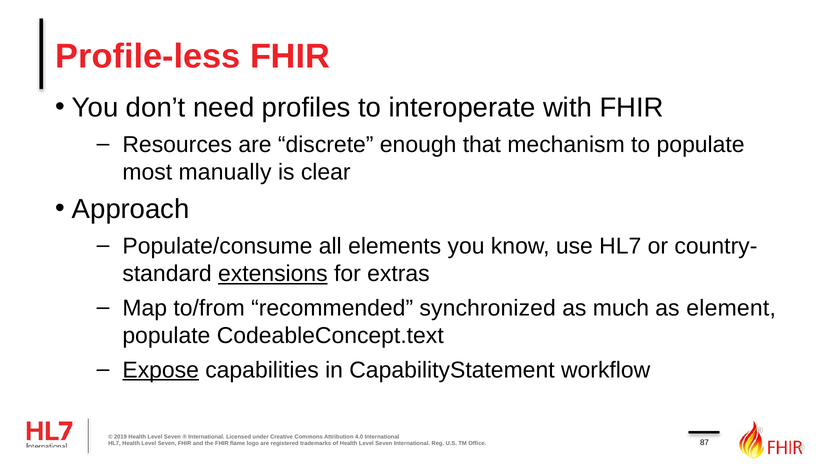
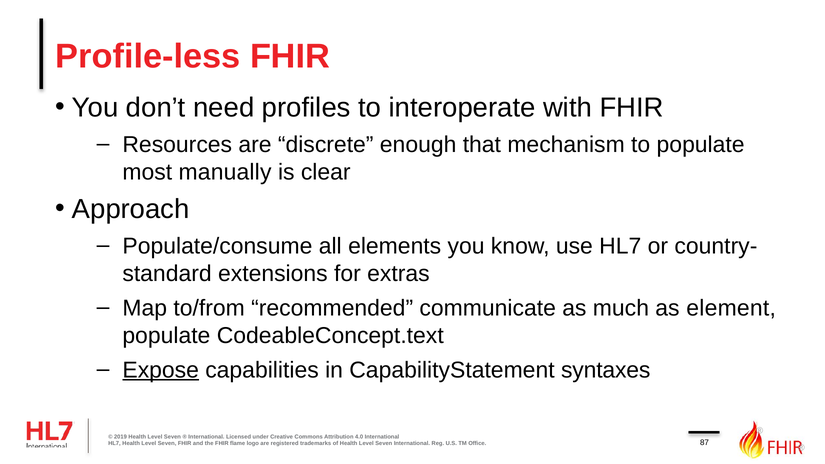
extensions underline: present -> none
synchronized: synchronized -> communicate
workflow: workflow -> syntaxes
